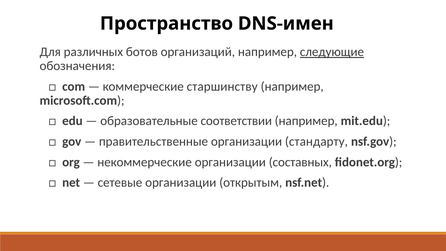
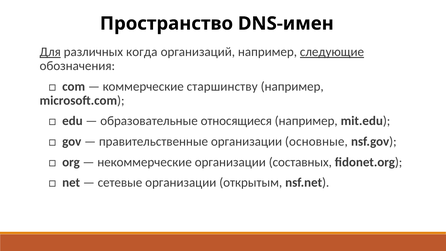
Для underline: none -> present
ботов: ботов -> когда
соответствии: соответствии -> относящиеся
стандарту: стандарту -> основные
